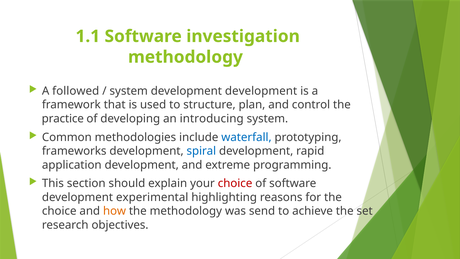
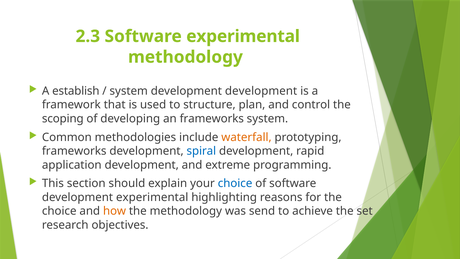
1.1: 1.1 -> 2.3
Software investigation: investigation -> experimental
followed: followed -> establish
practice: practice -> scoping
an introducing: introducing -> frameworks
waterfall colour: blue -> orange
choice at (235, 183) colour: red -> blue
